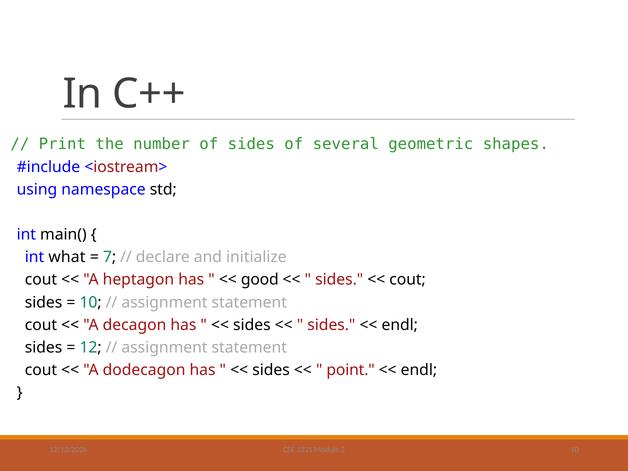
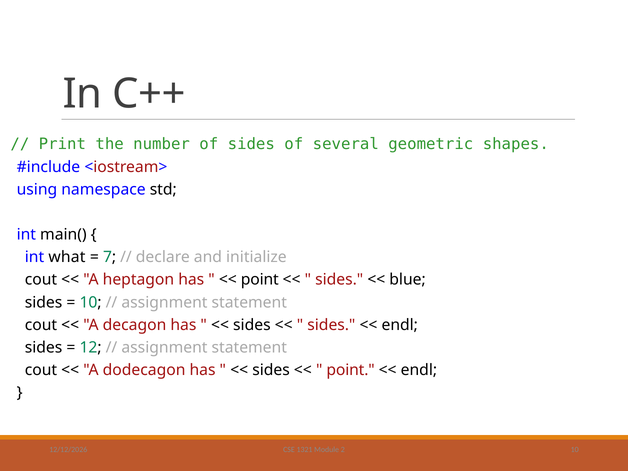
good at (260, 280): good -> point
cout at (408, 280): cout -> blue
